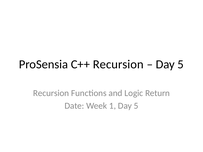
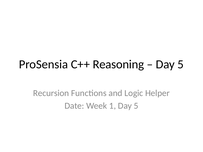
C++ Recursion: Recursion -> Reasoning
Return: Return -> Helper
